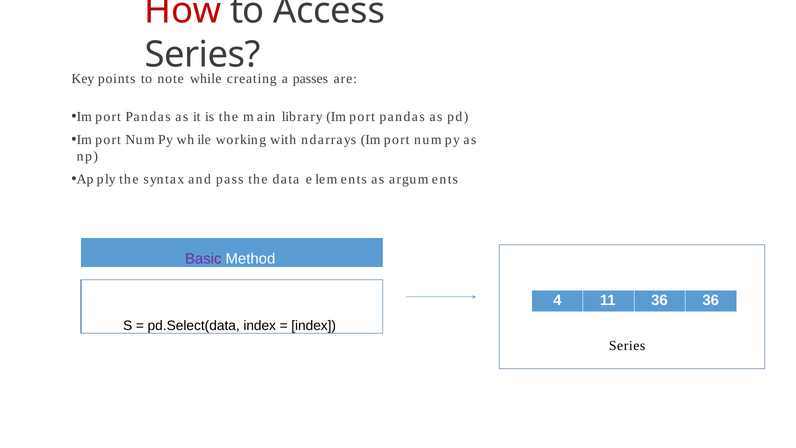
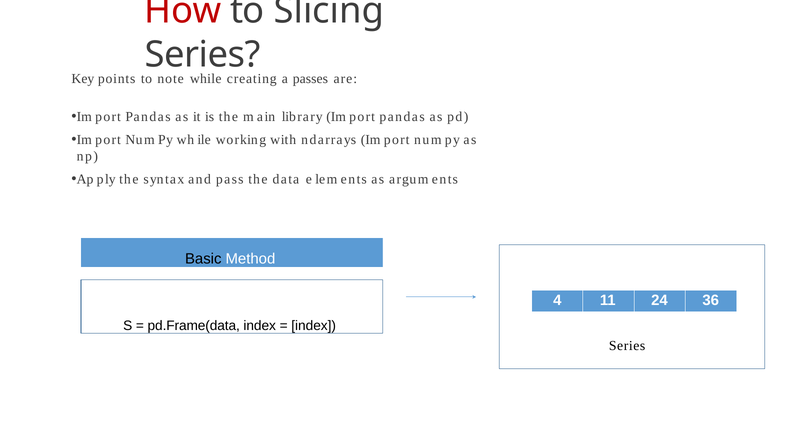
Access: Access -> Slicing
Basic colour: purple -> black
11 36: 36 -> 24
pd.Select(data: pd.Select(data -> pd.Frame(data
